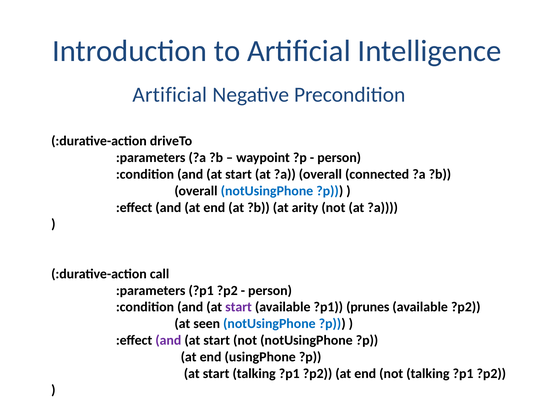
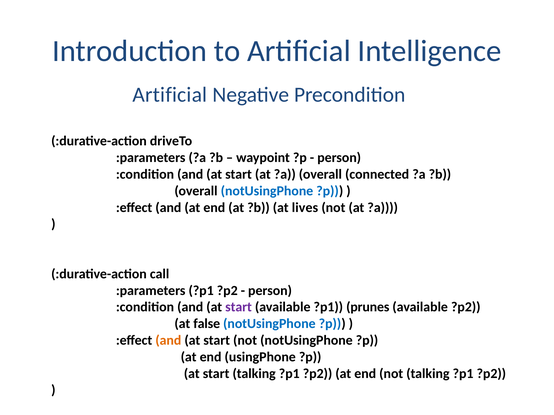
arity: arity -> lives
seen: seen -> false
and at (168, 341) colour: purple -> orange
